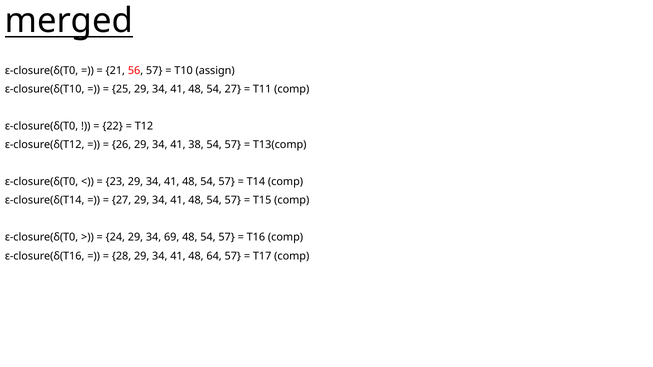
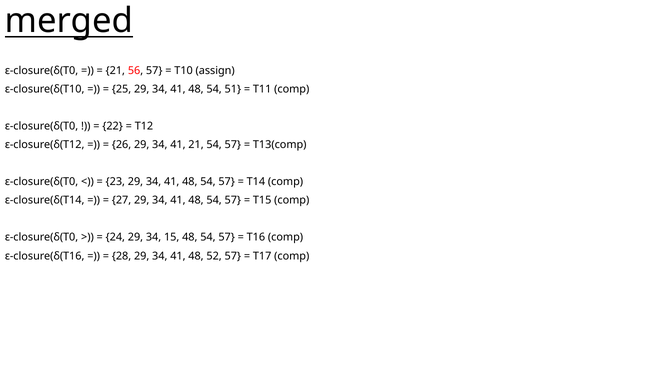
54 27: 27 -> 51
41 38: 38 -> 21
69: 69 -> 15
64: 64 -> 52
